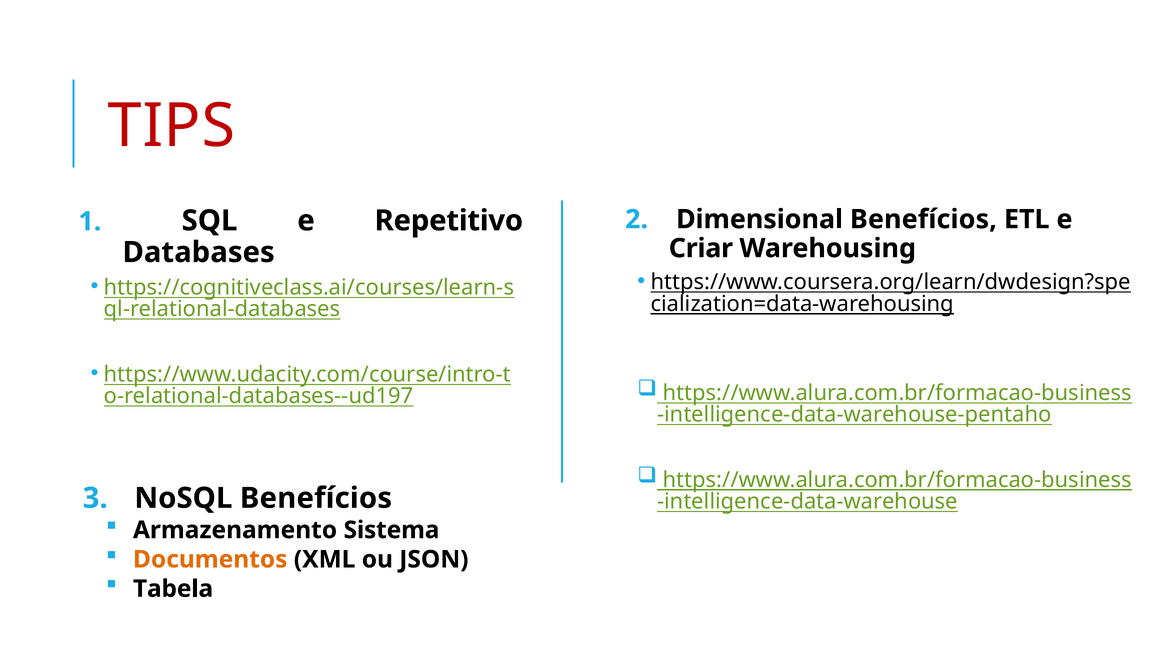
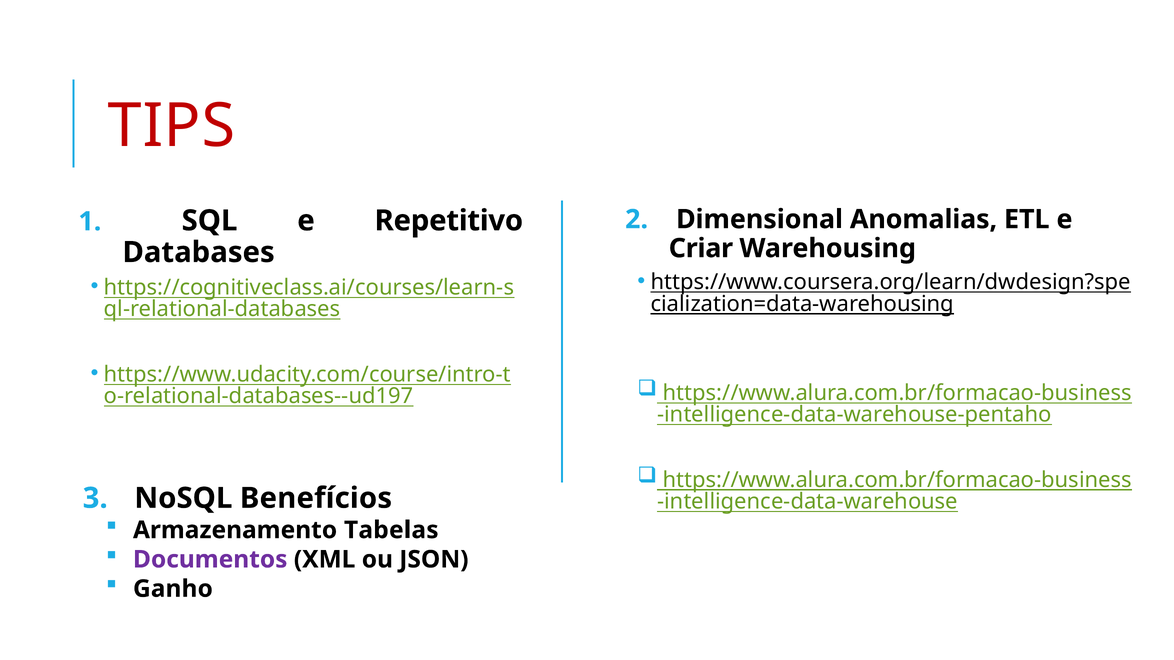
Dimensional Benefícios: Benefícios -> Anomalias
Sistema: Sistema -> Tabelas
Documentos colour: orange -> purple
Tabela: Tabela -> Ganho
